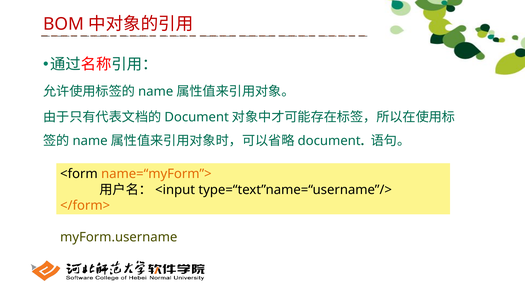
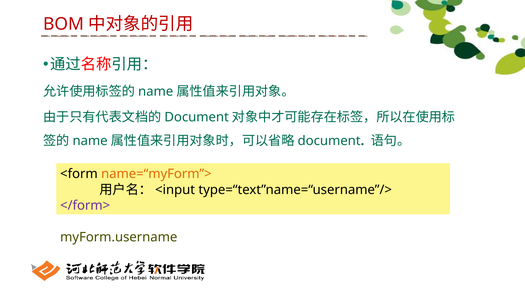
</form> colour: orange -> purple
